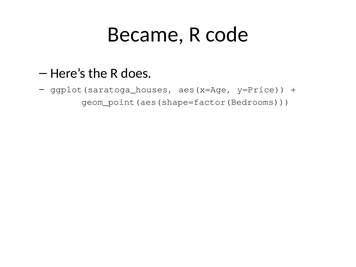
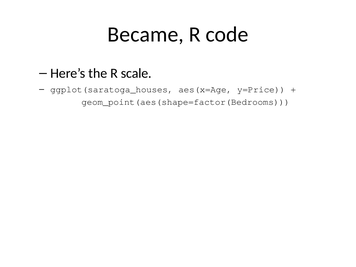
does: does -> scale
